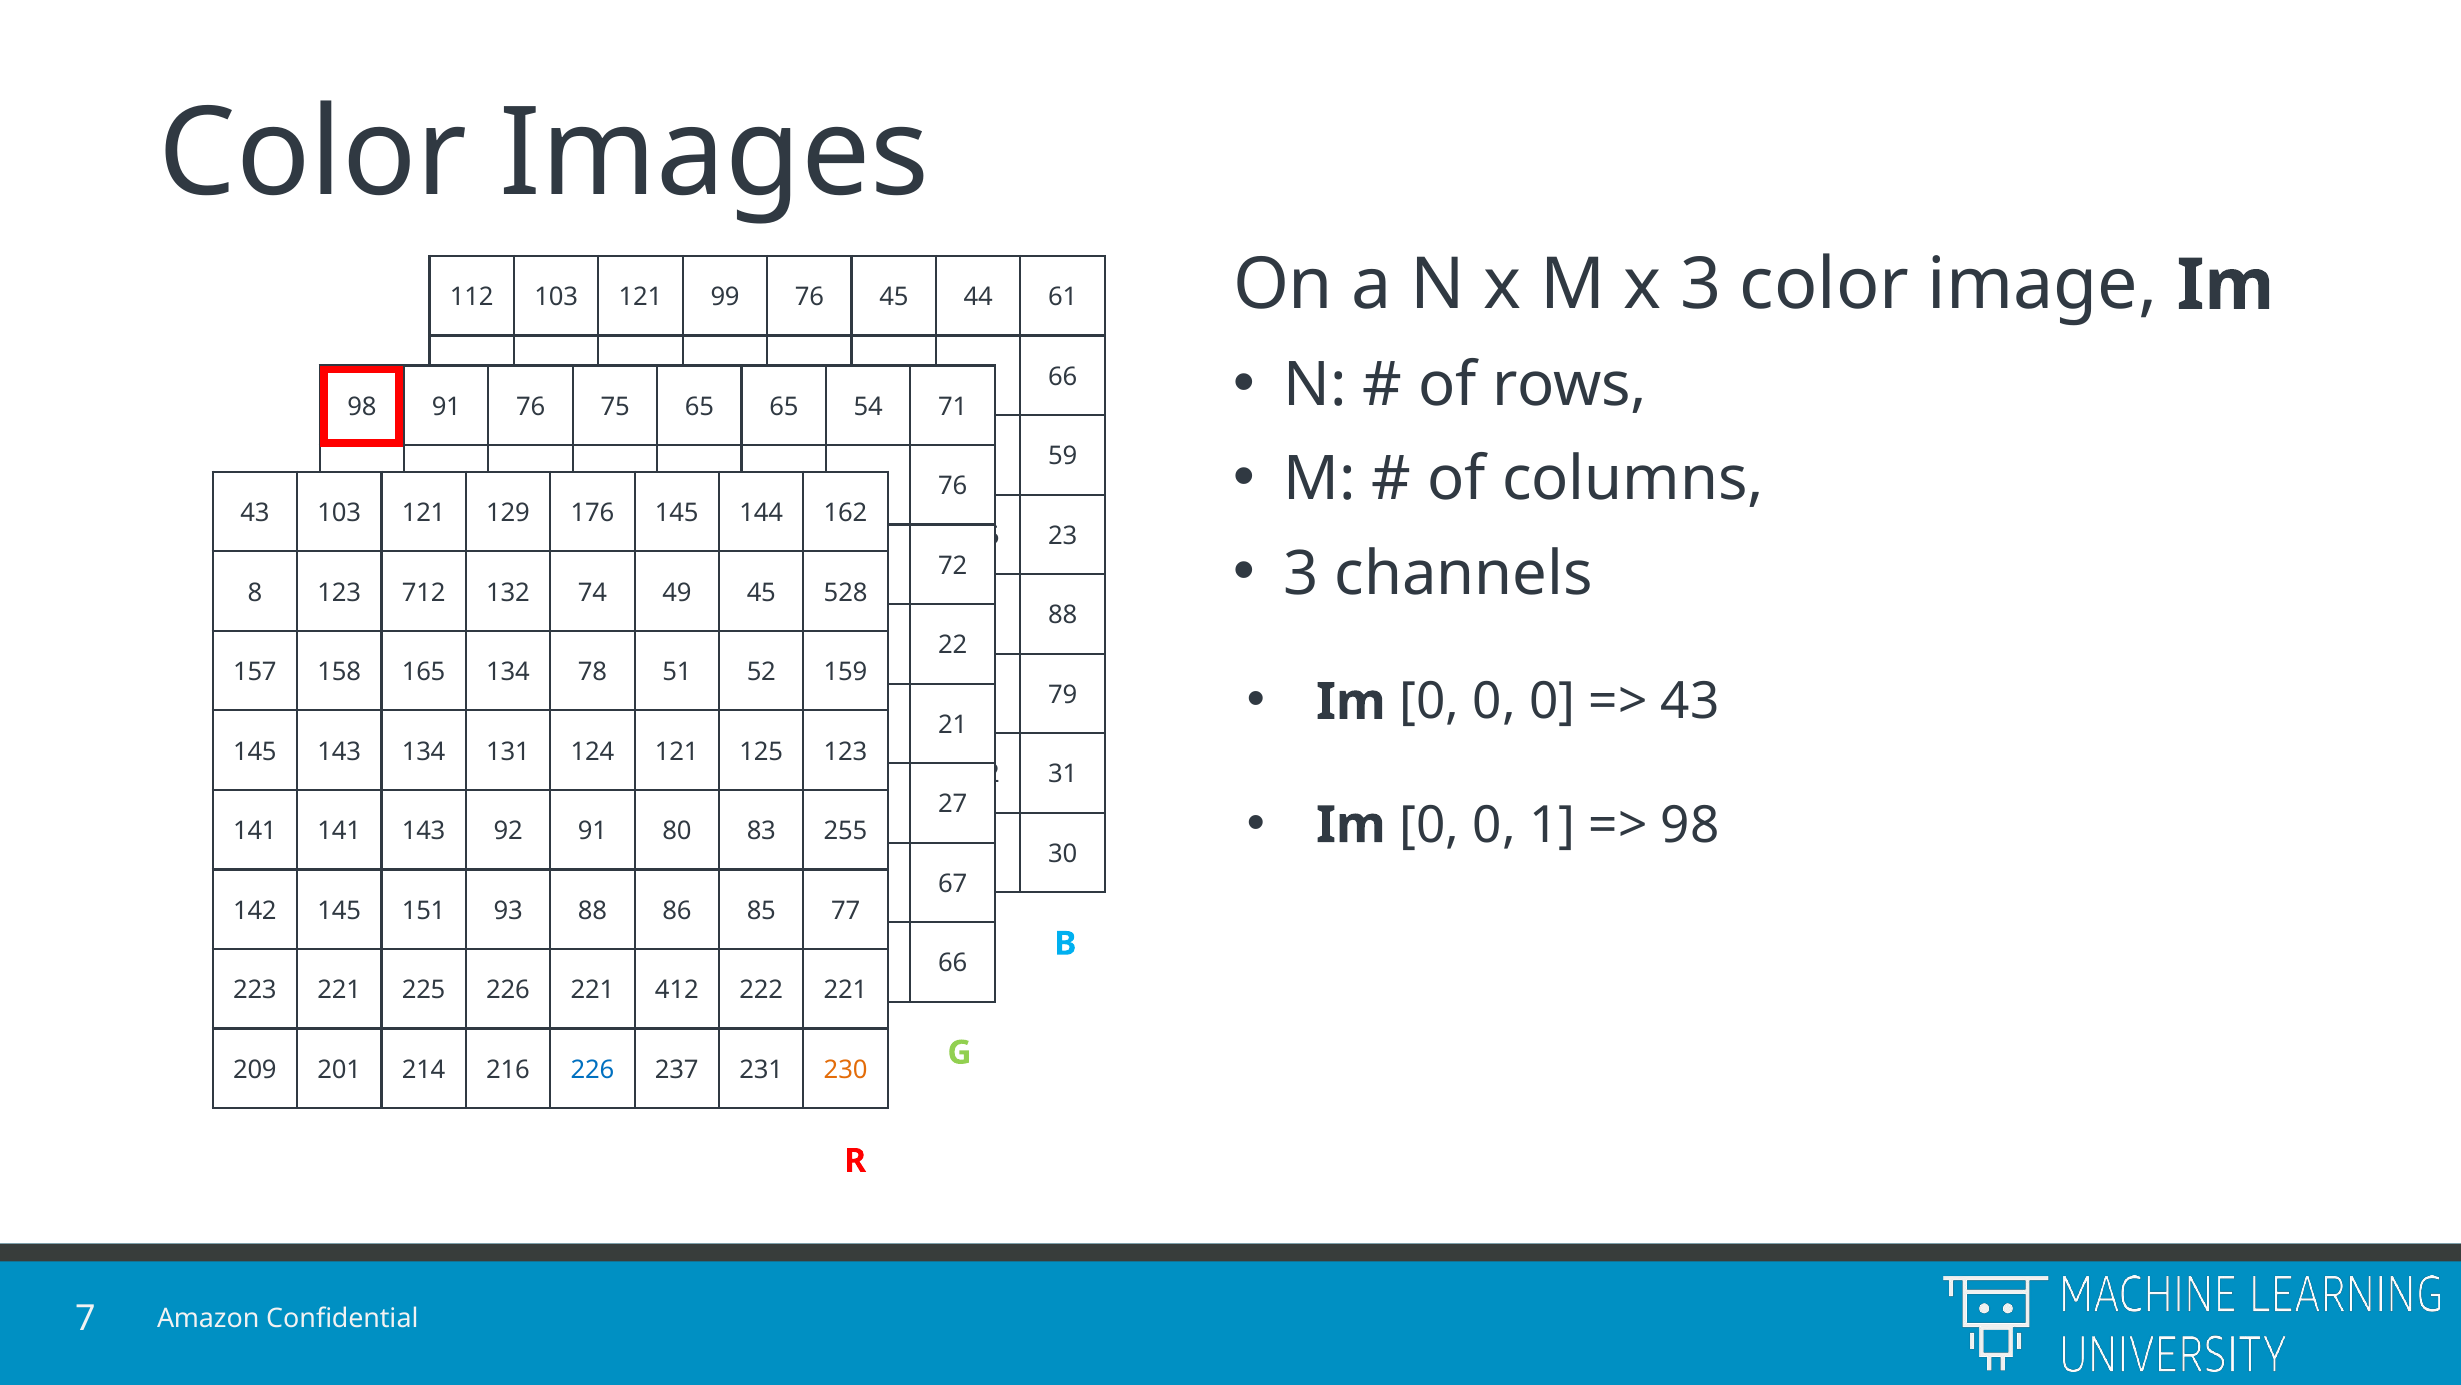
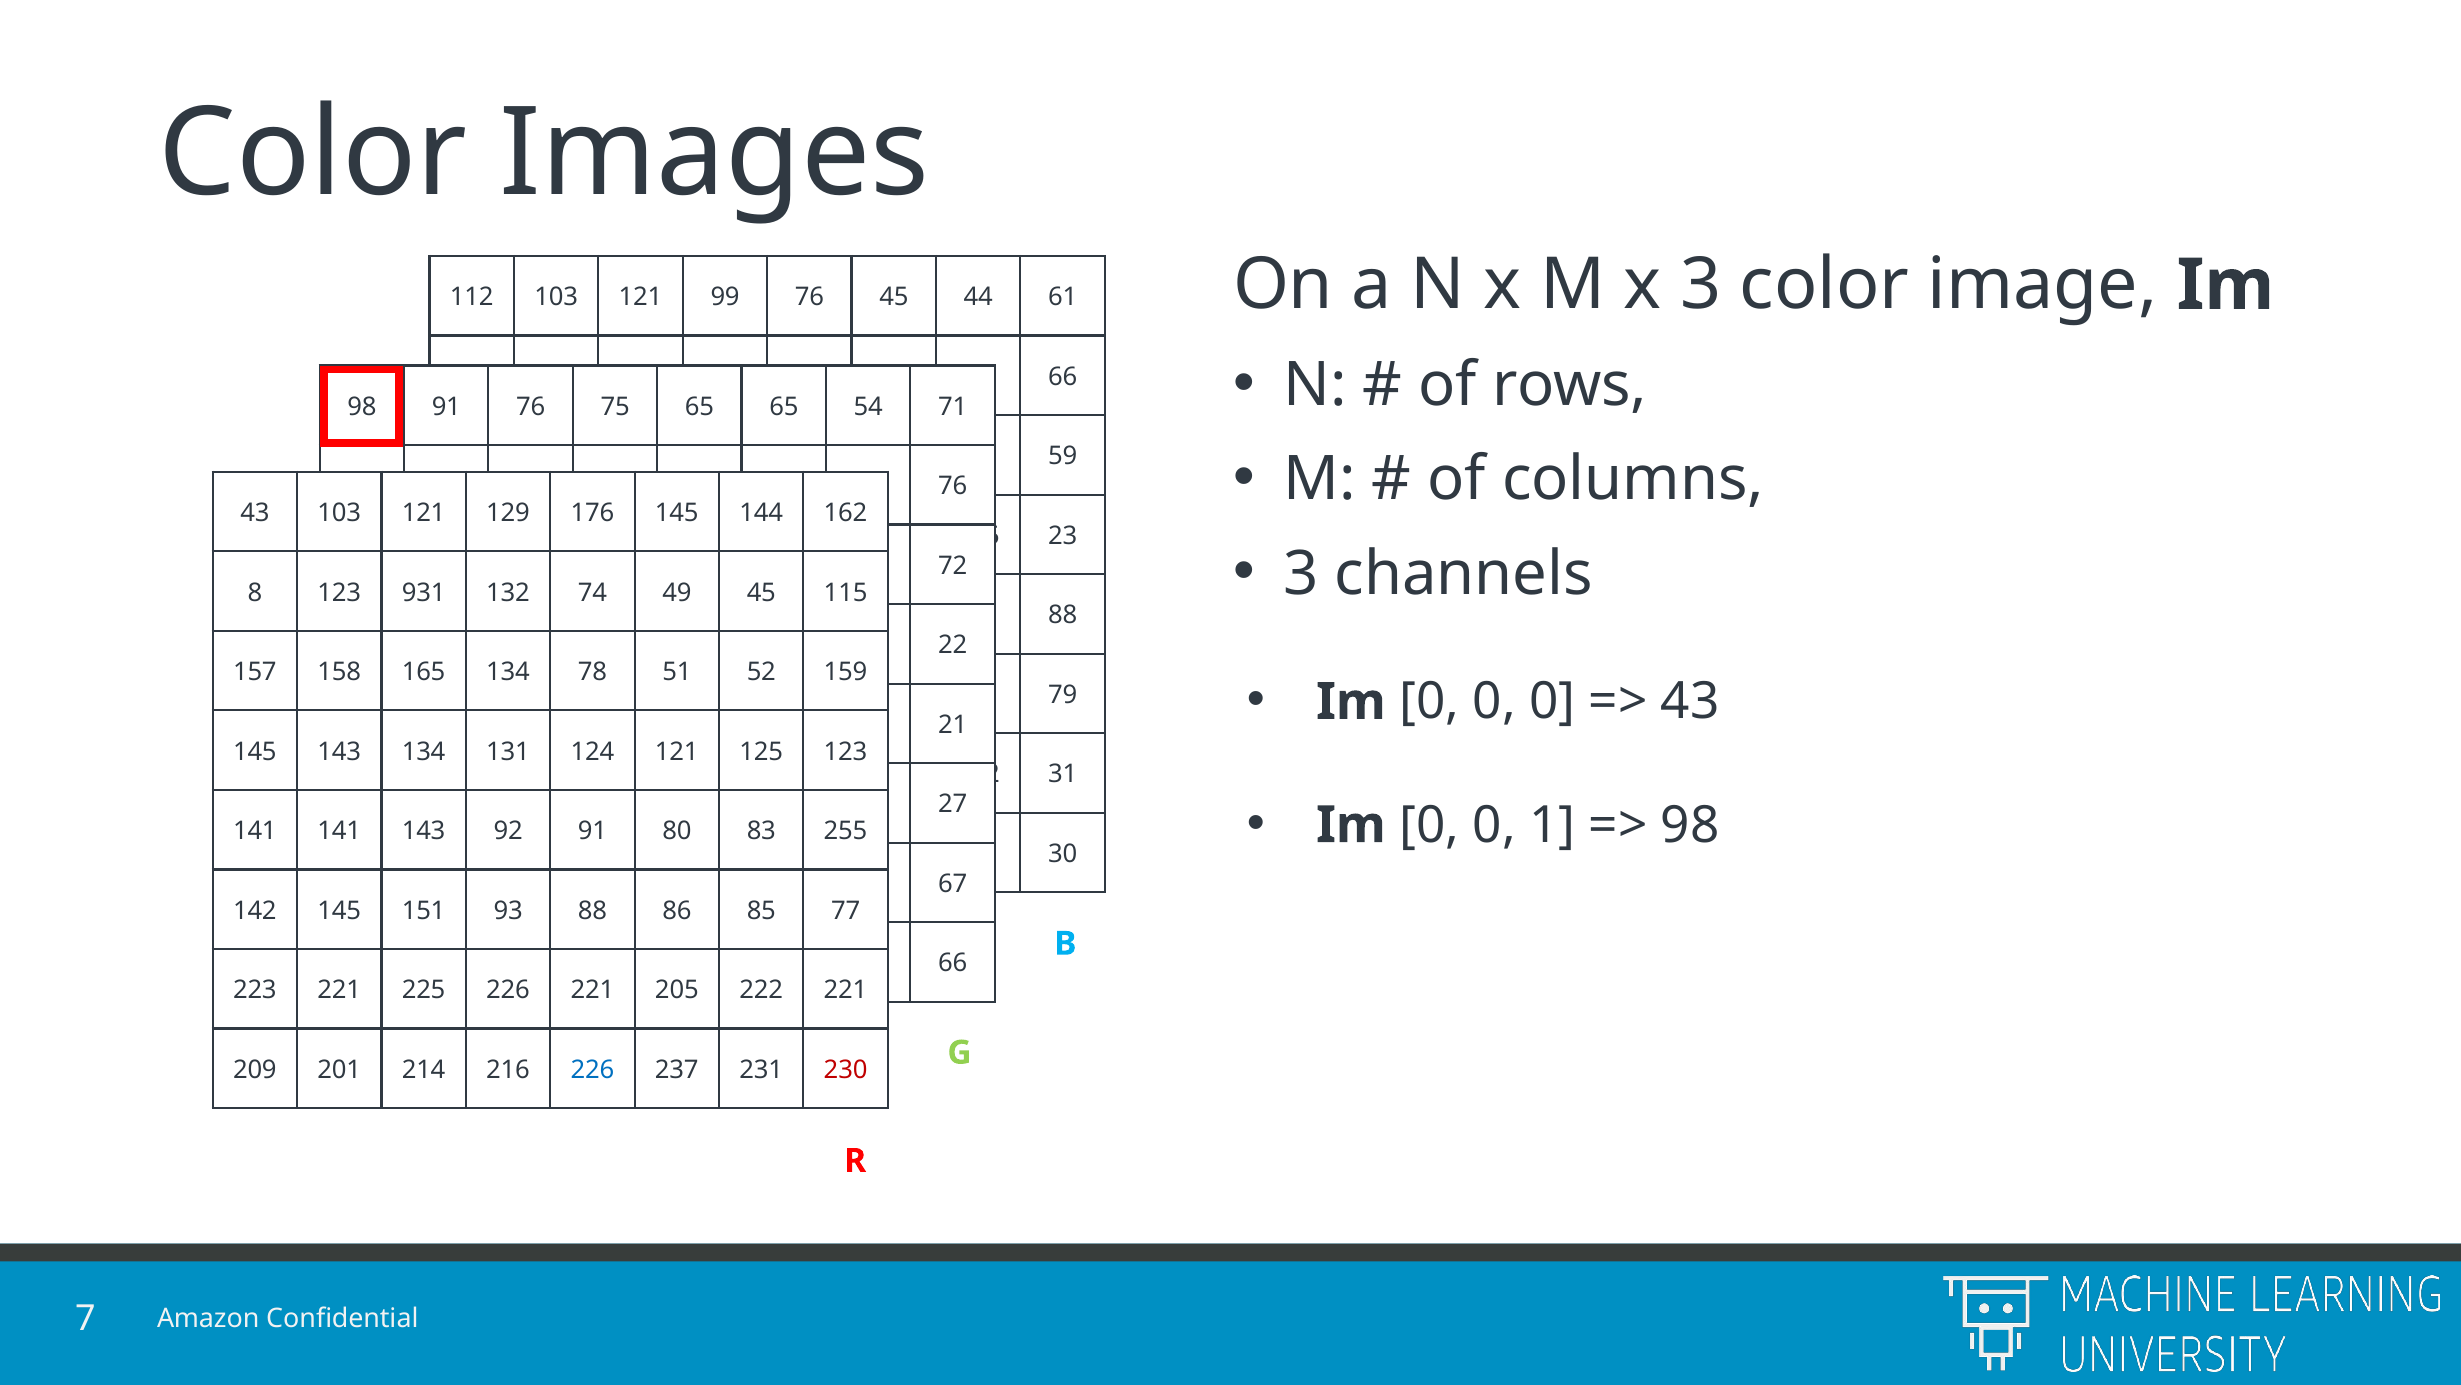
712: 712 -> 931
528: 528 -> 115
412: 412 -> 205
230 colour: orange -> red
